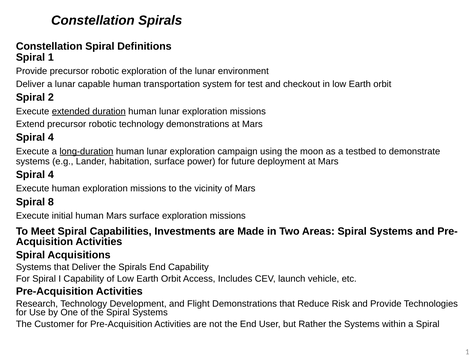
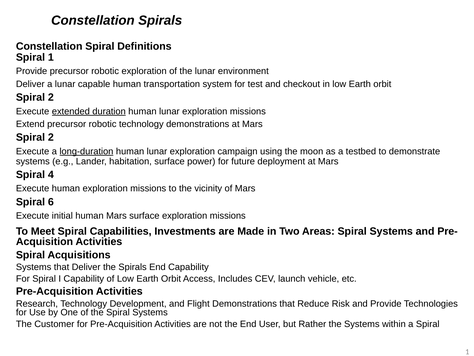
4 at (51, 137): 4 -> 2
8: 8 -> 6
